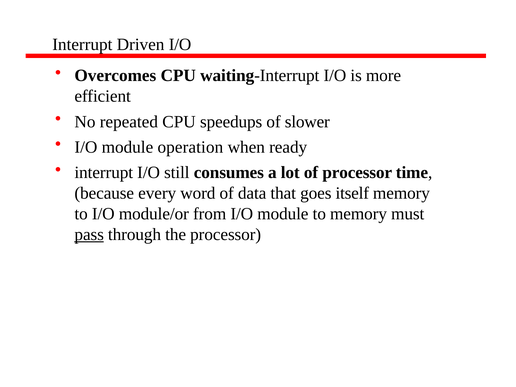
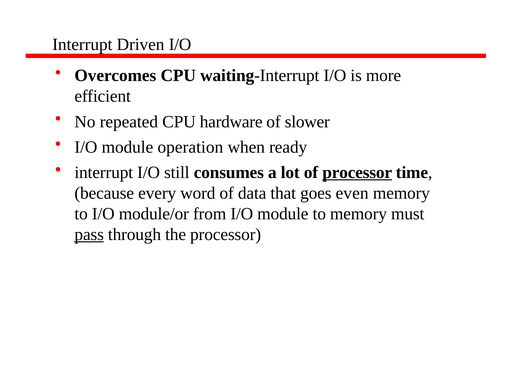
speedups: speedups -> hardware
processor at (357, 173) underline: none -> present
itself: itself -> even
